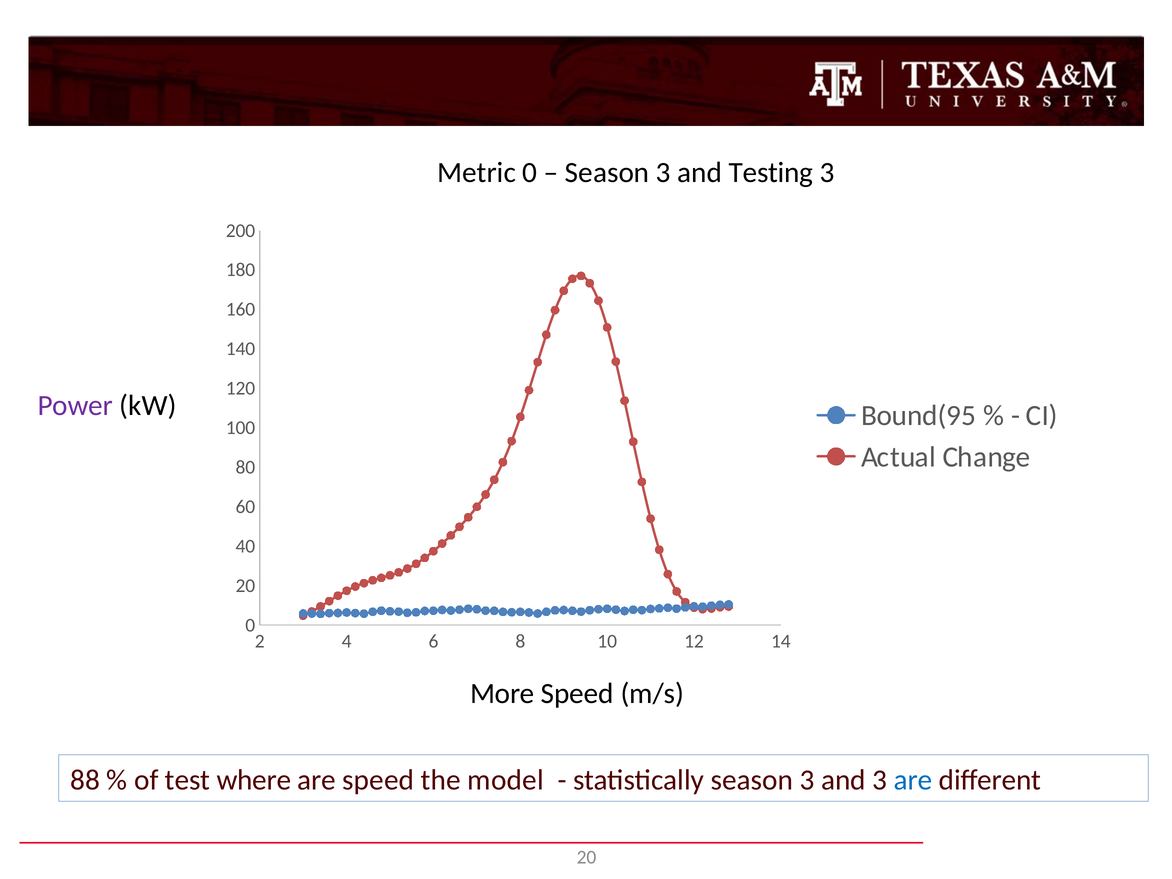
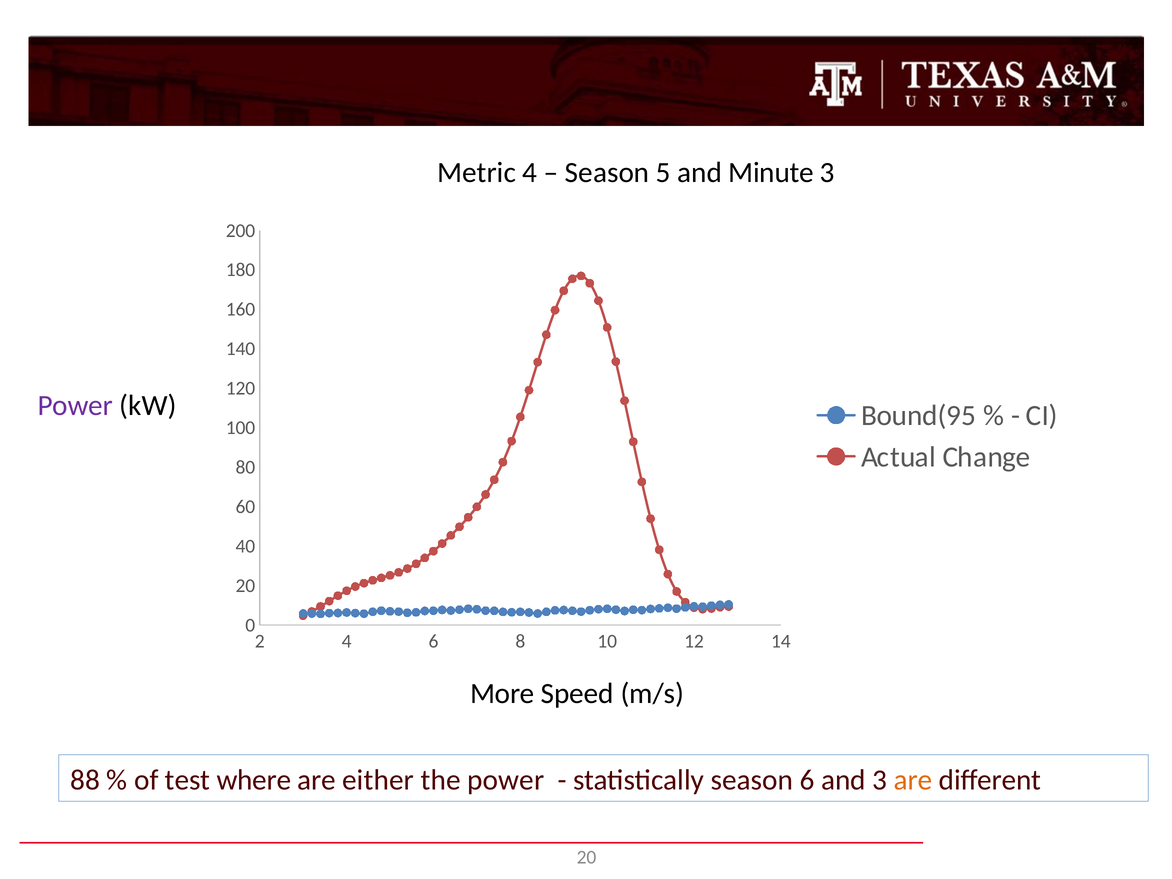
Metric 0: 0 -> 4
3 at (663, 172): 3 -> 5
Testing: Testing -> Minute
are speed: speed -> either
the model: model -> power
statistically season 3: 3 -> 6
are at (913, 780) colour: blue -> orange
